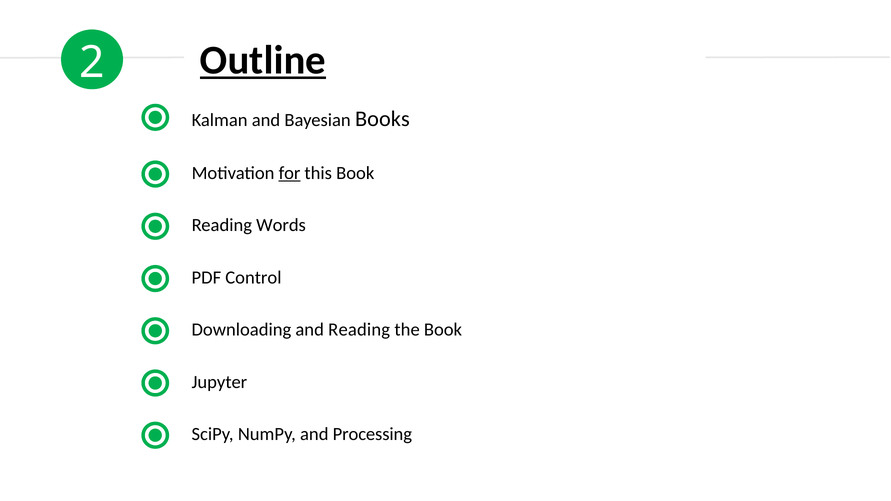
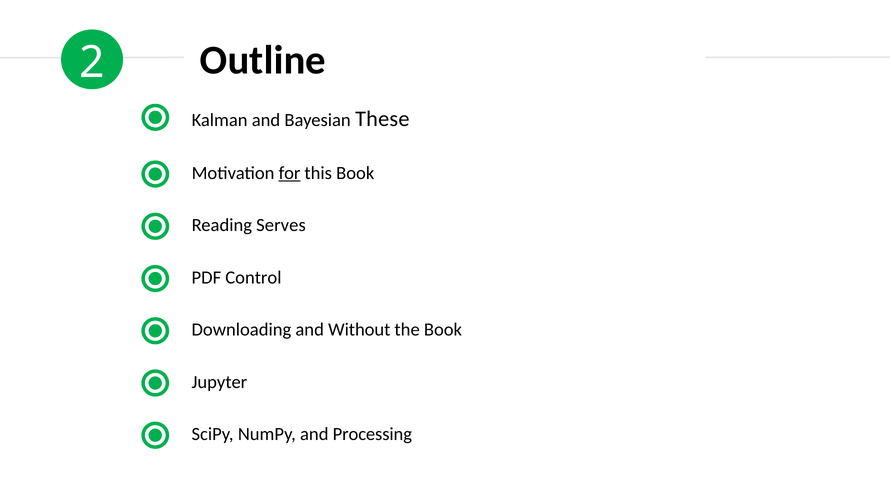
Outline underline: present -> none
Books: Books -> These
Words: Words -> Serves
and Reading: Reading -> Without
